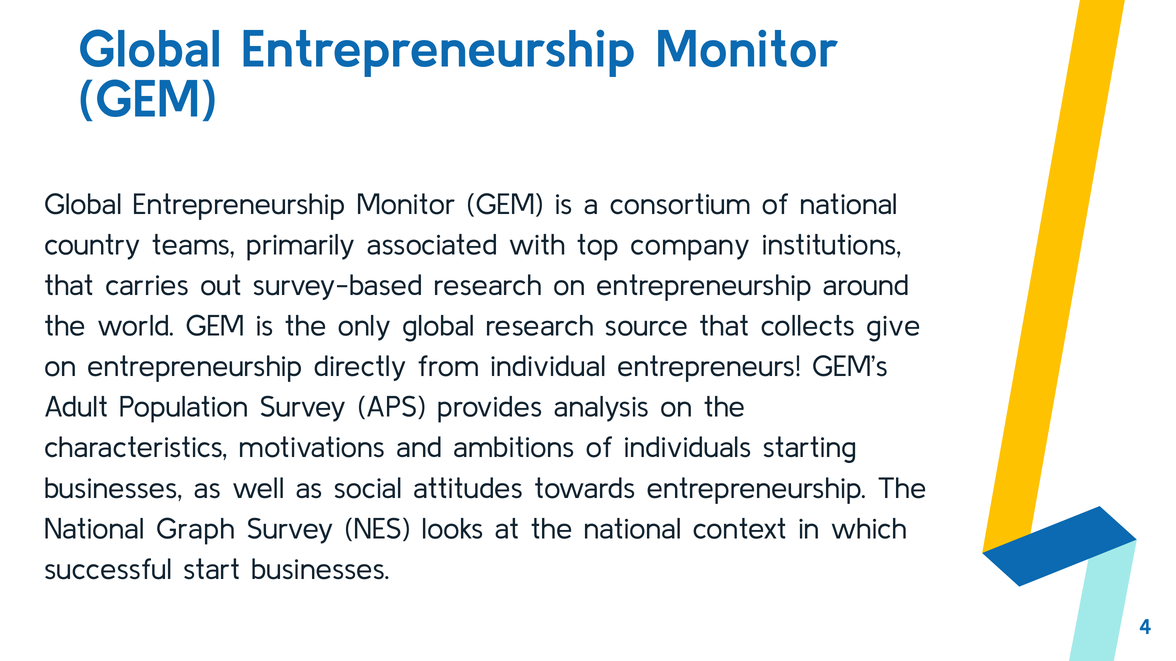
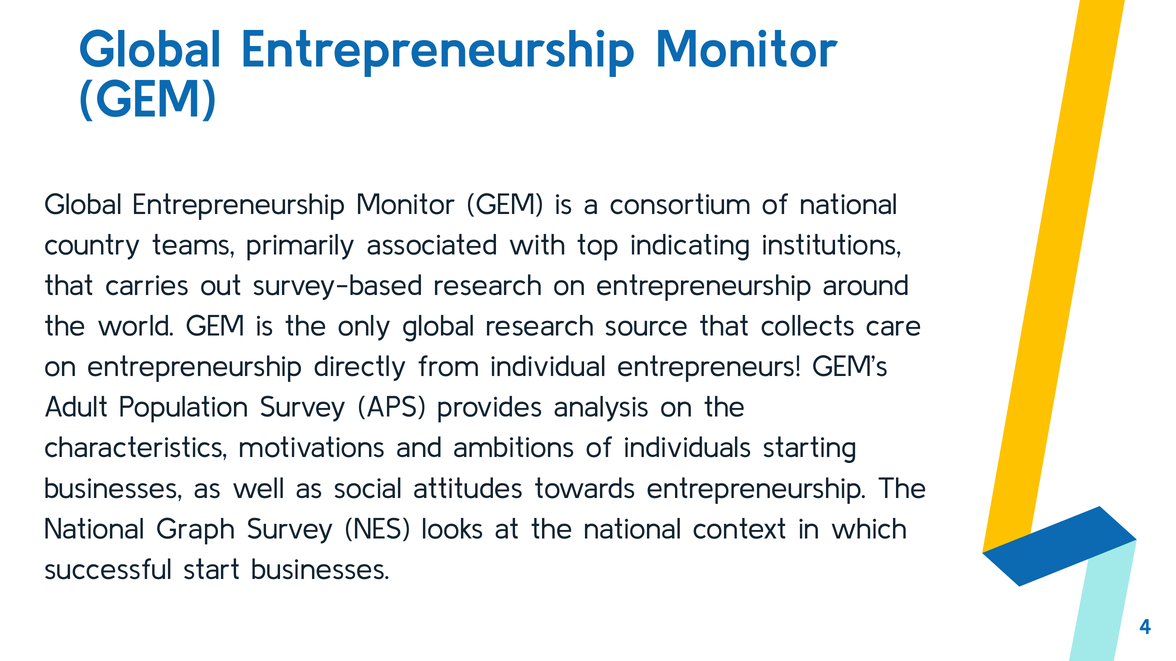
company: company -> indicating
give: give -> care
